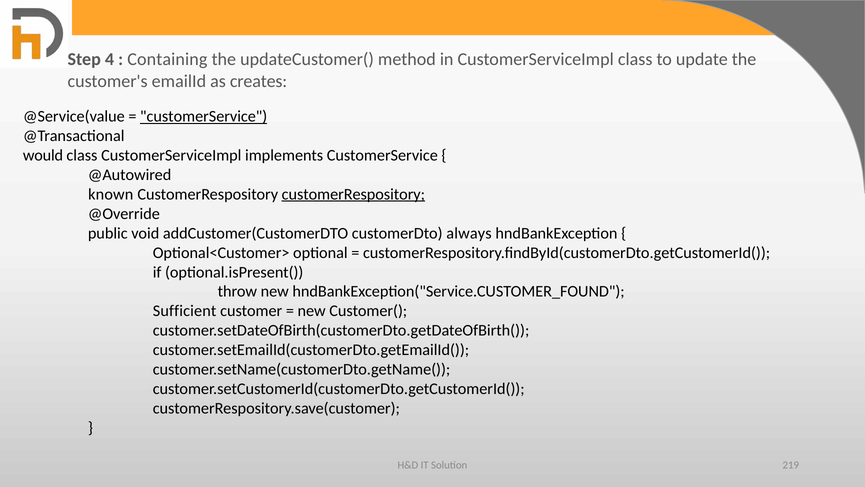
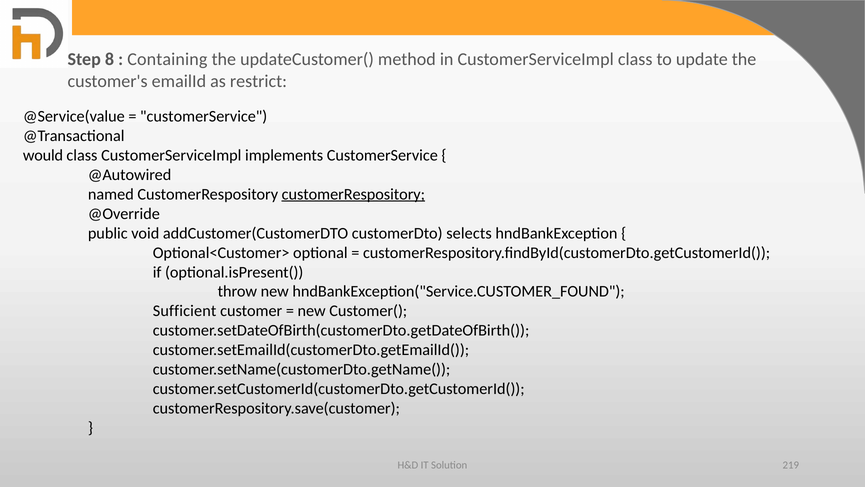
4: 4 -> 8
creates: creates -> restrict
customerService at (204, 116) underline: present -> none
known: known -> named
always: always -> selects
